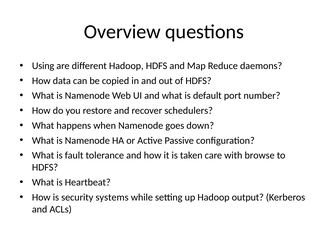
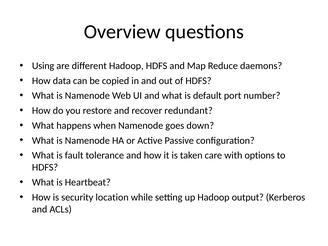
schedulers: schedulers -> redundant
browse: browse -> options
systems: systems -> location
